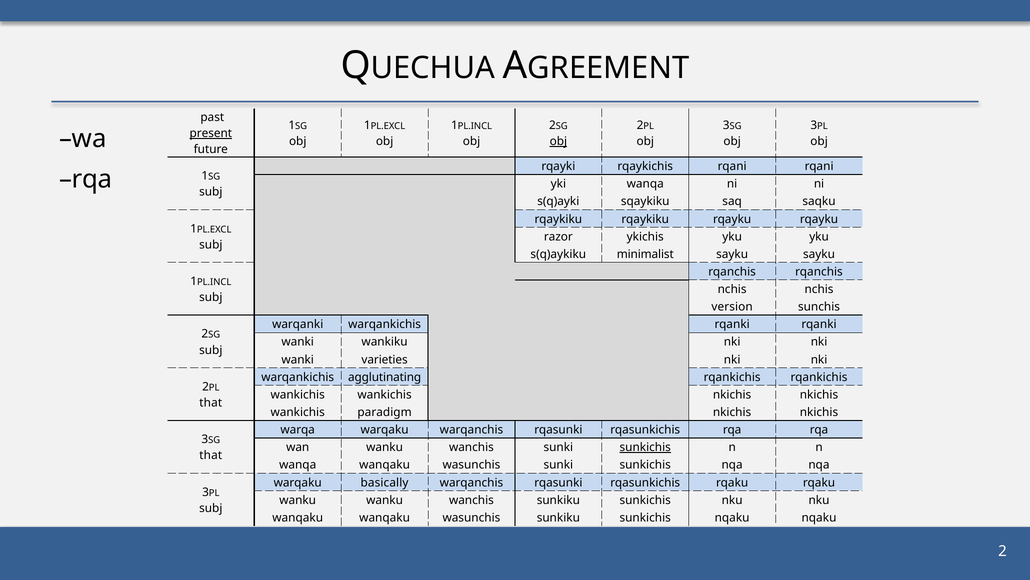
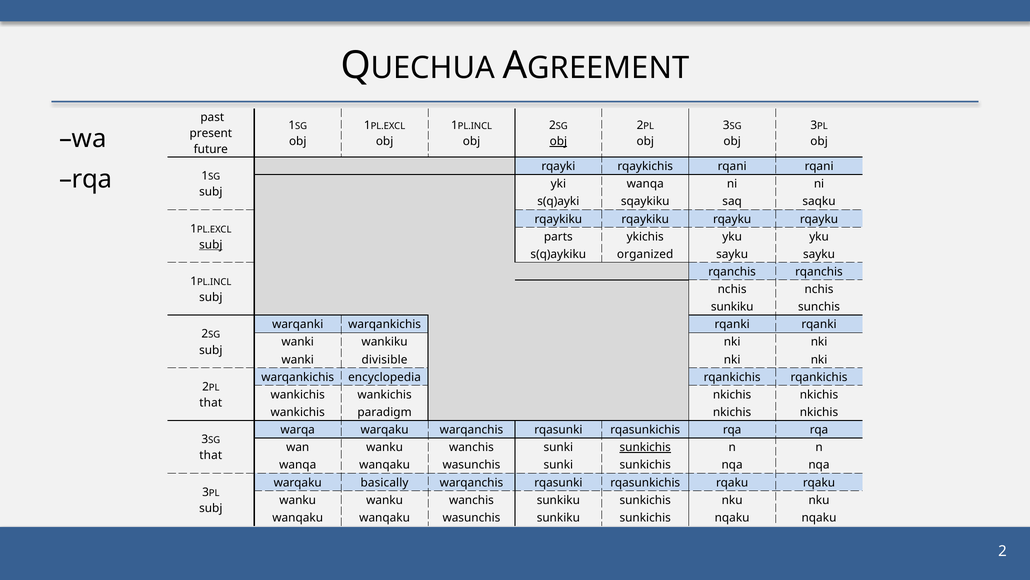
present underline: present -> none
razor: razor -> parts
subj at (211, 244) underline: none -> present
minimalist: minimalist -> organized
version at (732, 307): version -> sunkiku
varieties: varieties -> divisible
agglutinating: agglutinating -> encyclopedia
